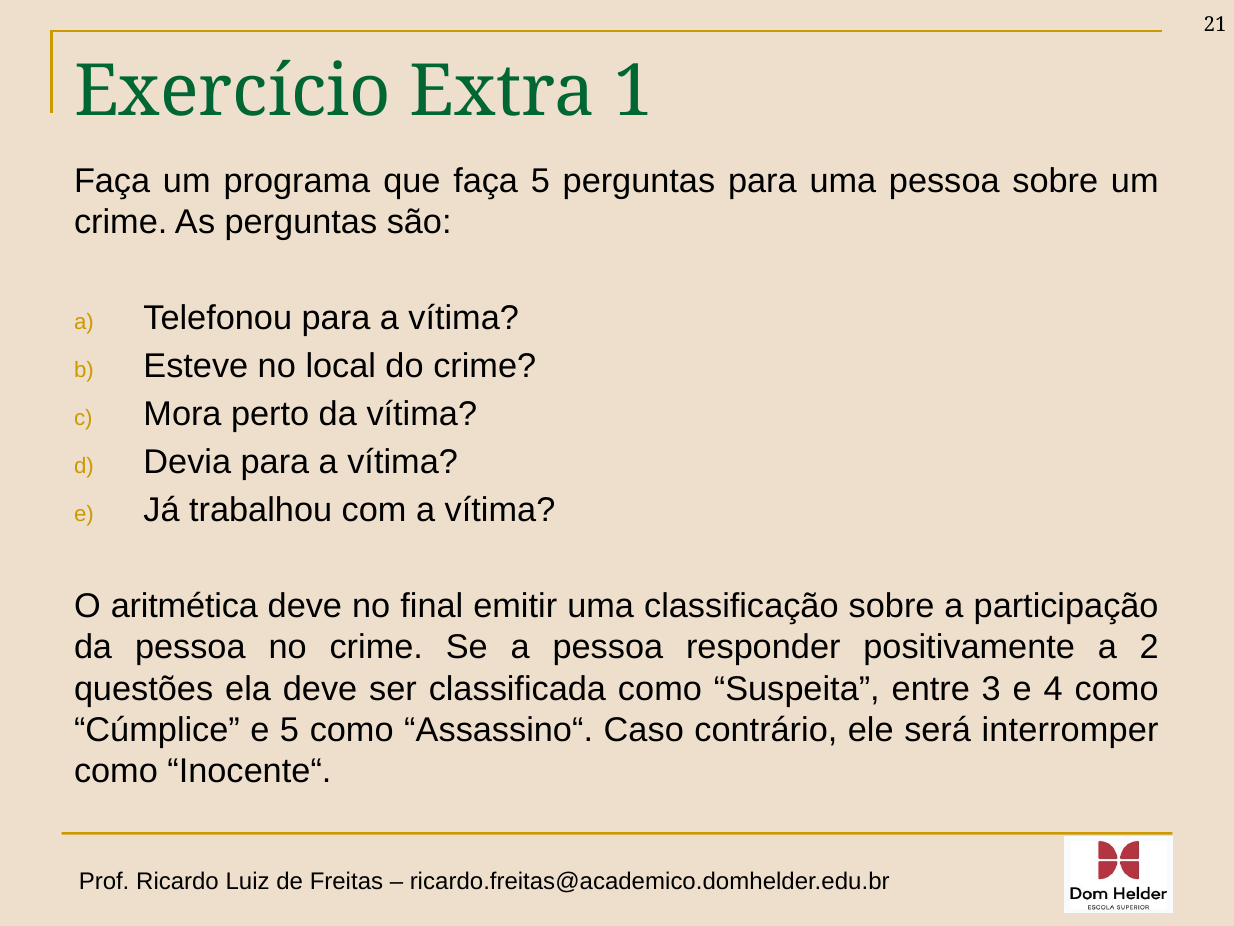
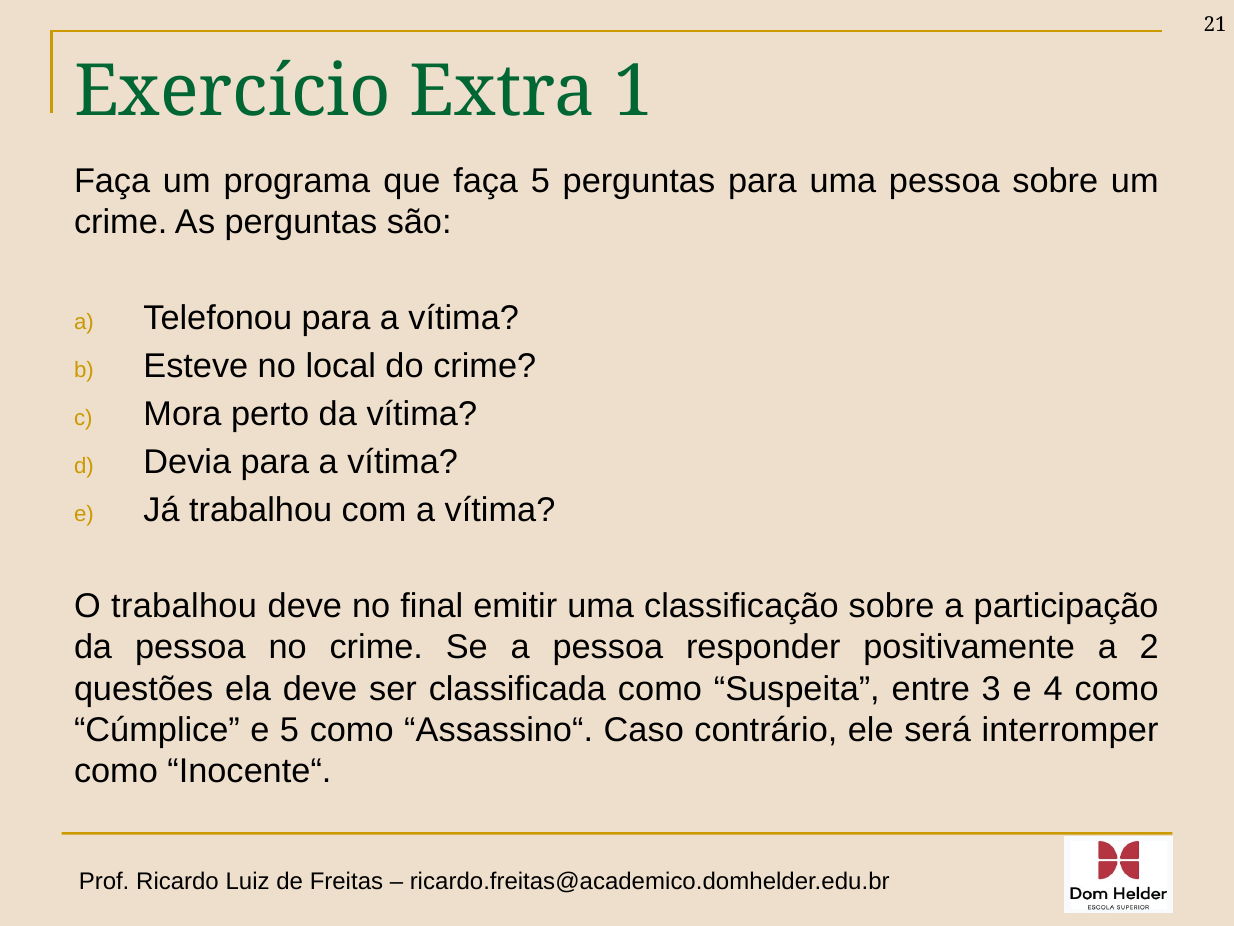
O aritmética: aritmética -> trabalhou
